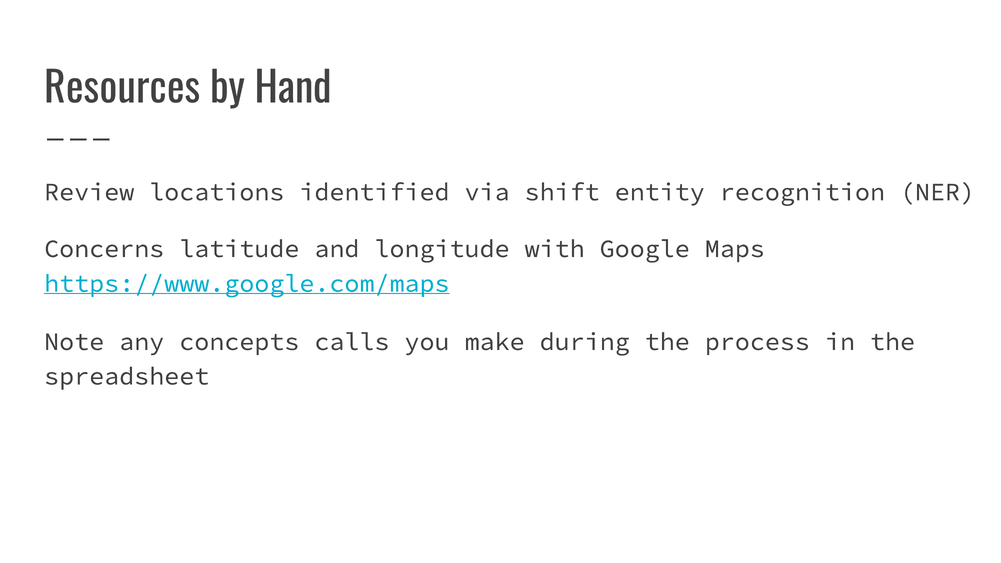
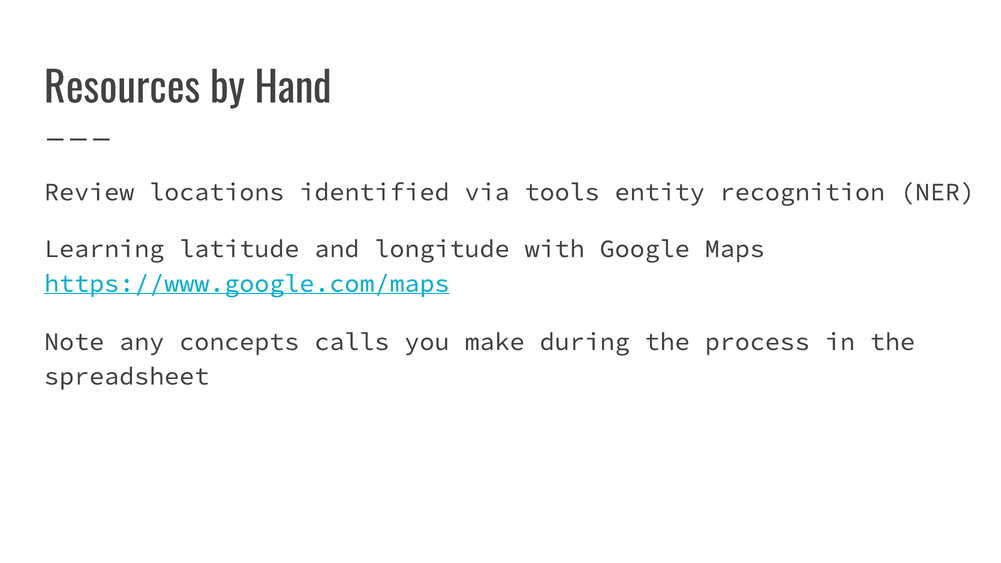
shift: shift -> tools
Concerns: Concerns -> Learning
